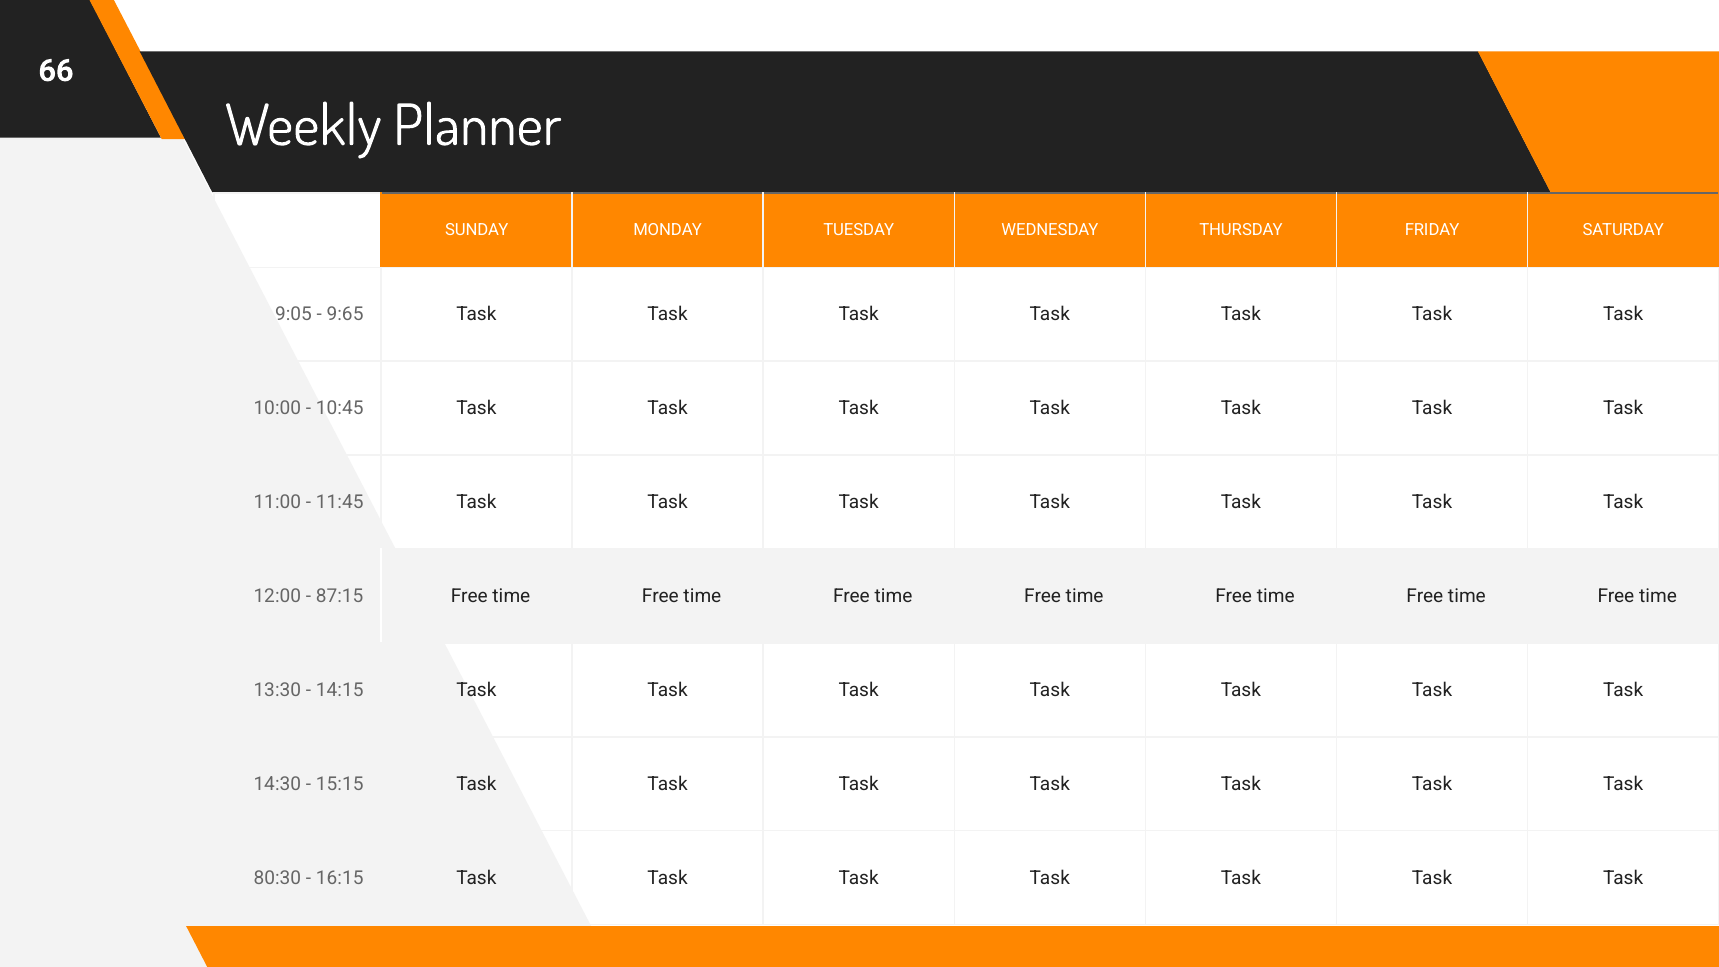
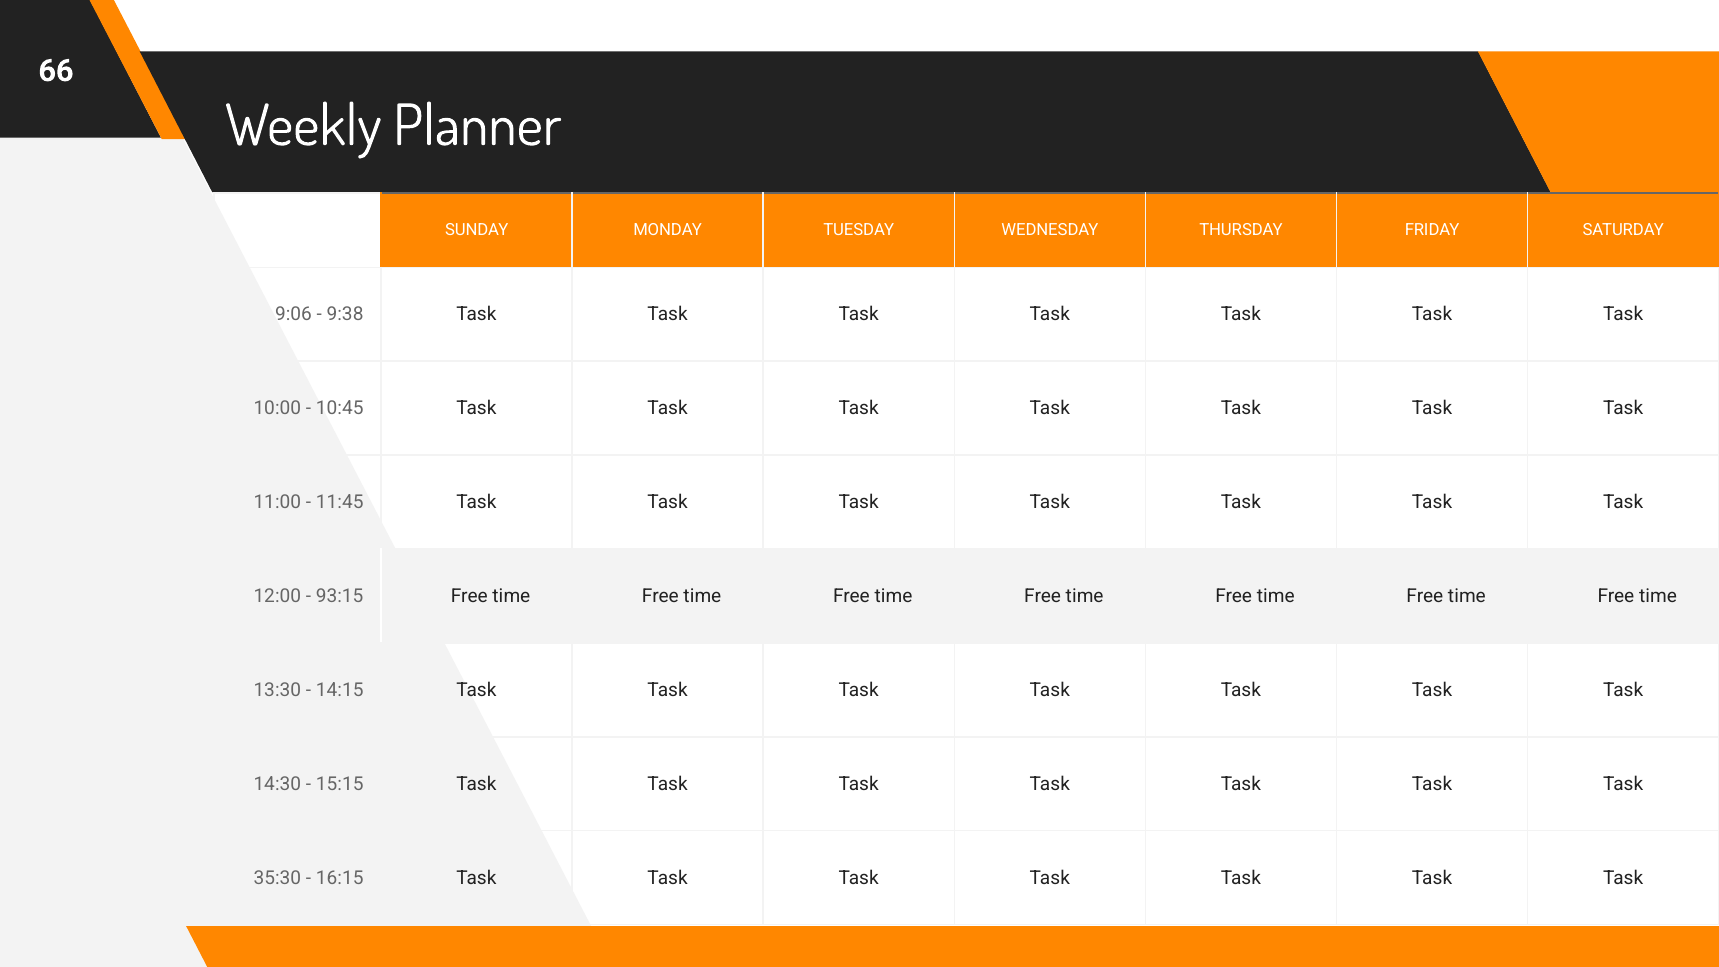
9:05: 9:05 -> 9:06
9:65: 9:65 -> 9:38
87:15: 87:15 -> 93:15
80:30: 80:30 -> 35:30
